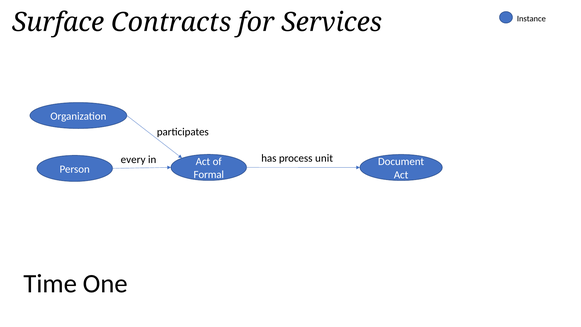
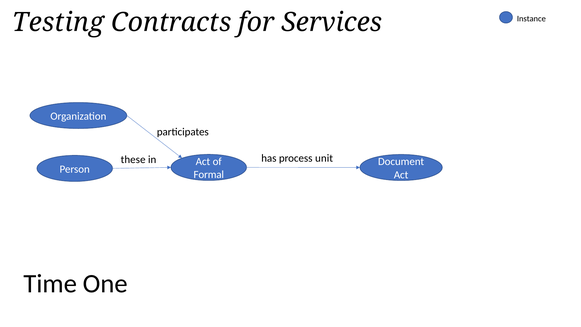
Surface: Surface -> Testing
every: every -> these
